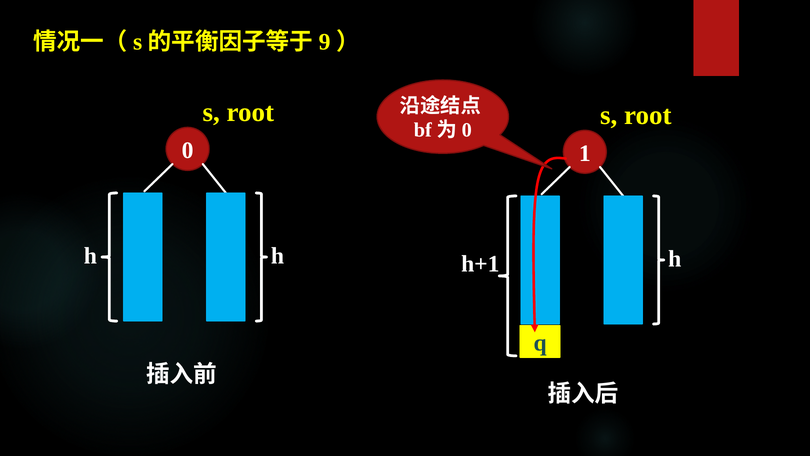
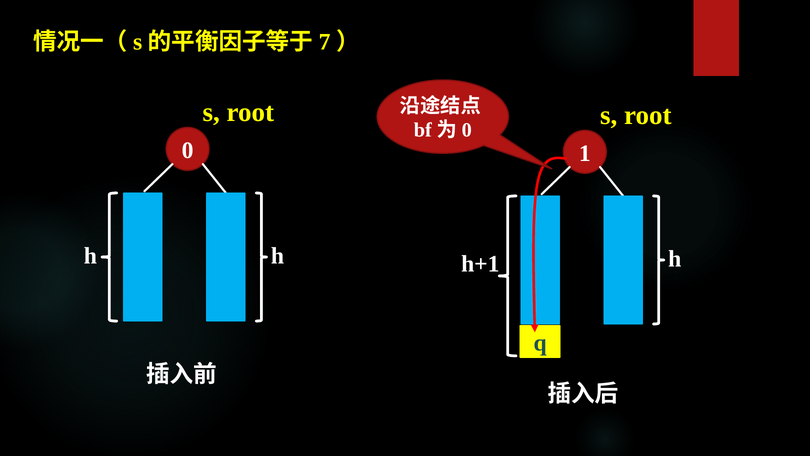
9: 9 -> 7
